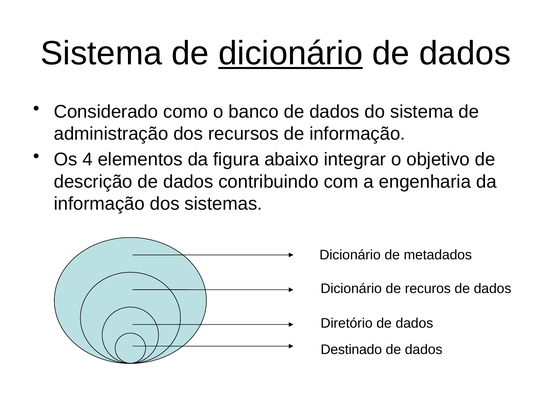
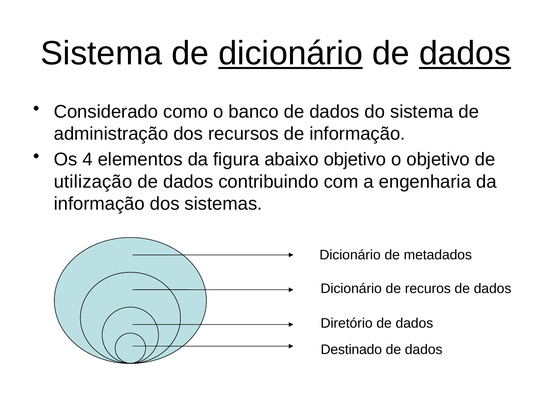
dados at (465, 53) underline: none -> present
abaixo integrar: integrar -> objetivo
descrição: descrição -> utilização
